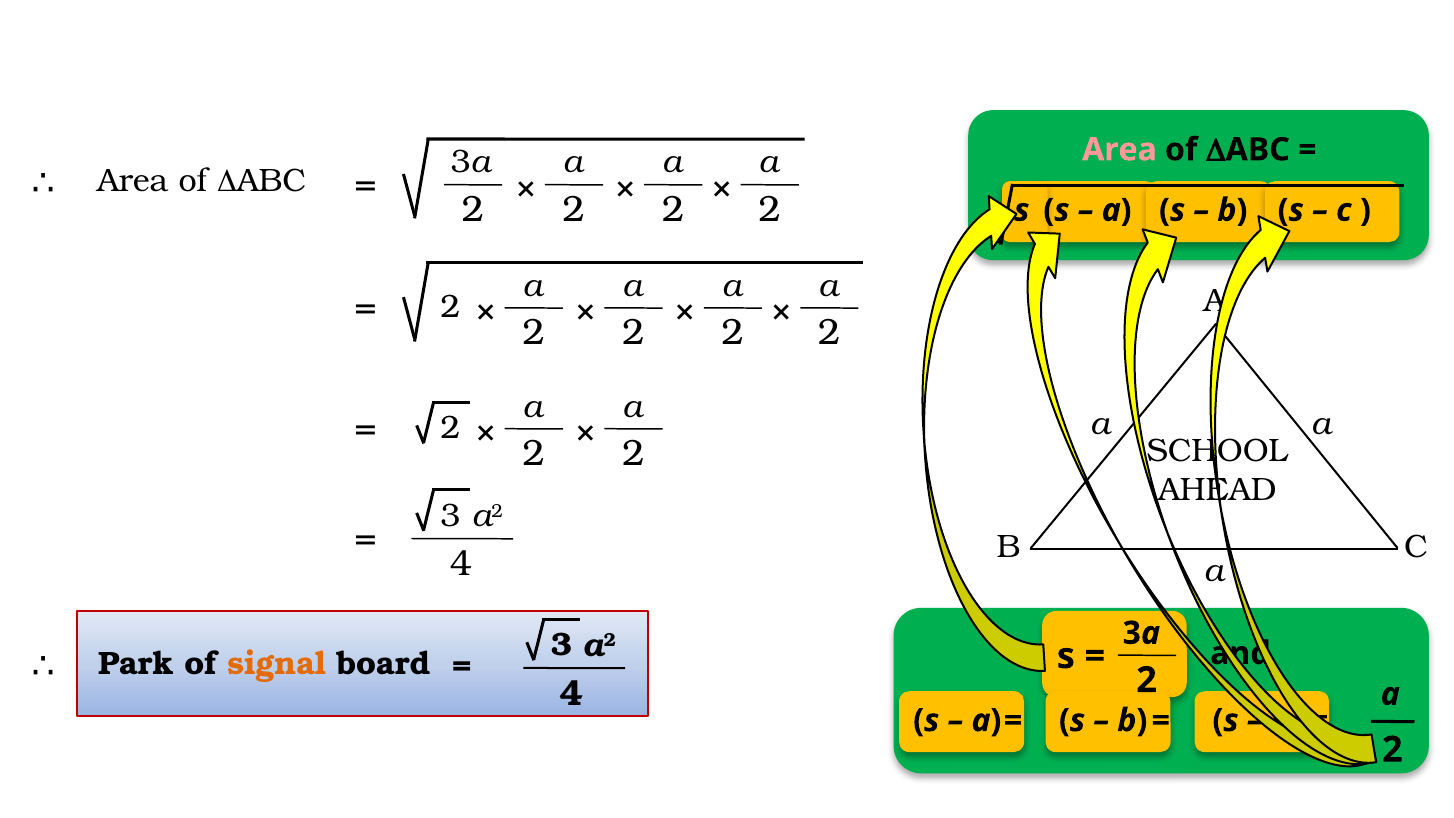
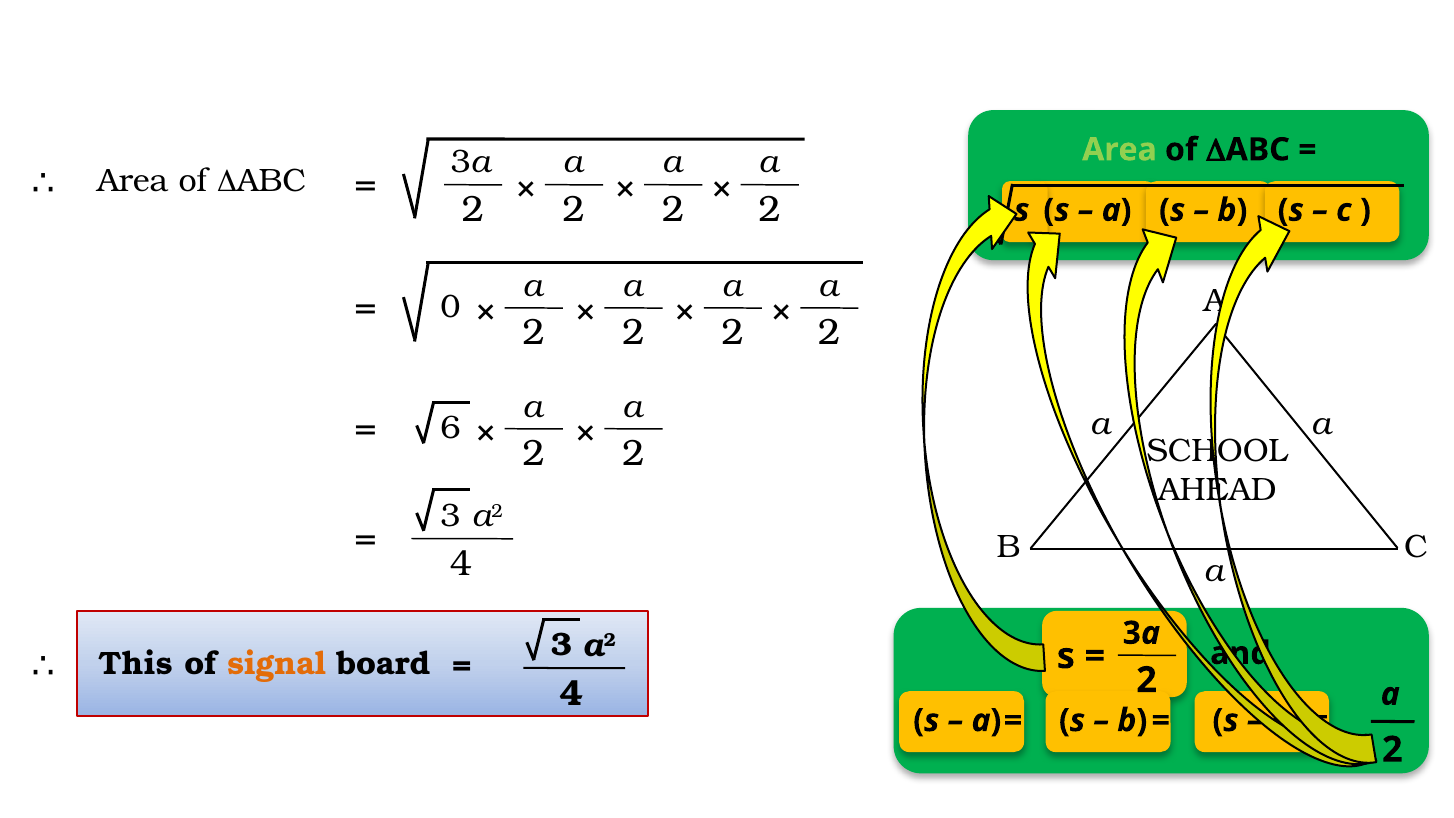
Area at (1119, 150) colour: pink -> light green
2 at (450, 307): 2 -> 0
2 at (450, 428): 2 -> 6
Park: Park -> This
